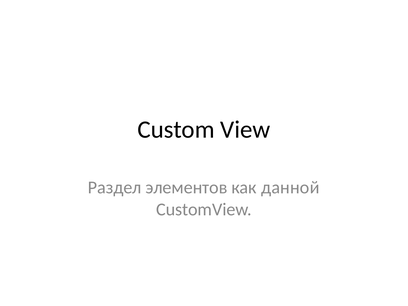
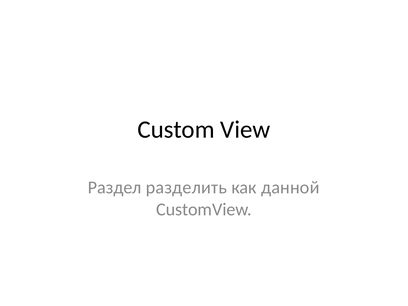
элементов: элементов -> разделить
